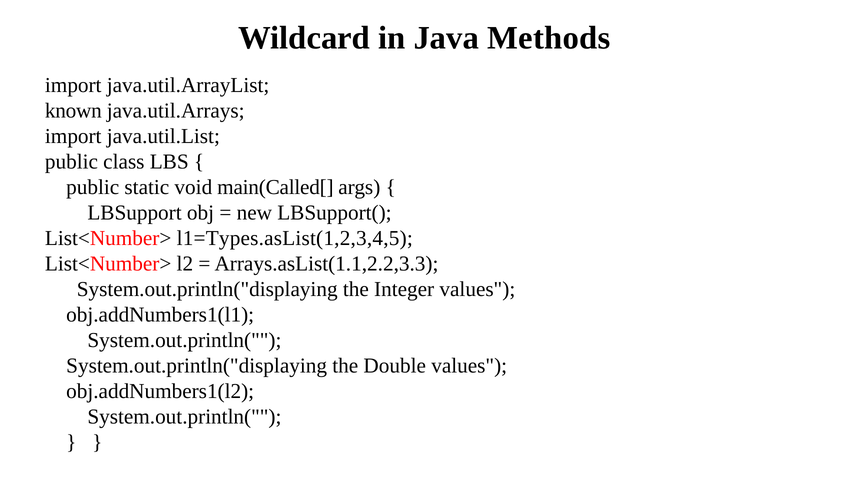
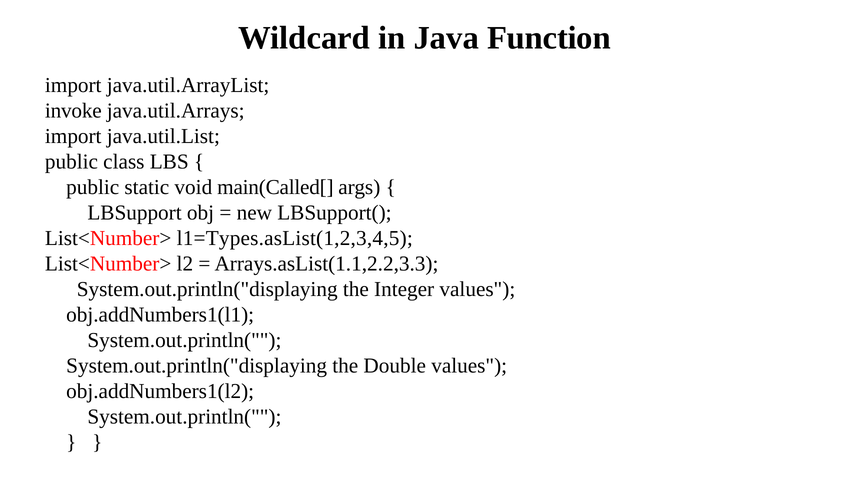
Methods: Methods -> Function
known: known -> invoke
